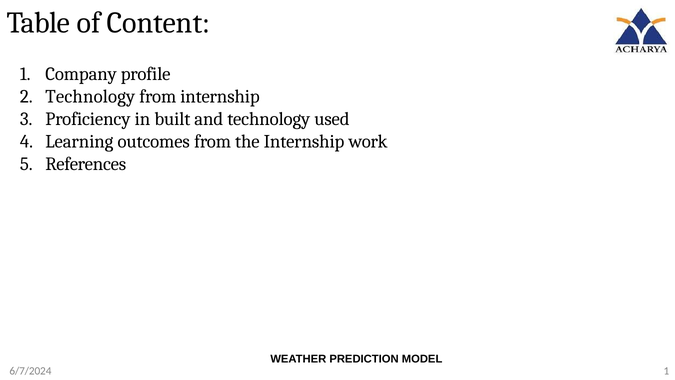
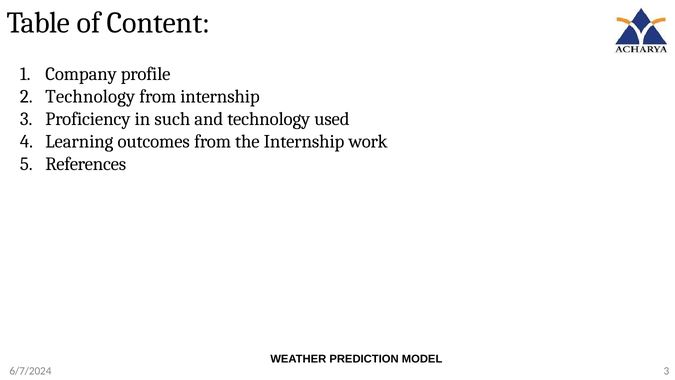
built: built -> such
6/7/2024 1: 1 -> 3
